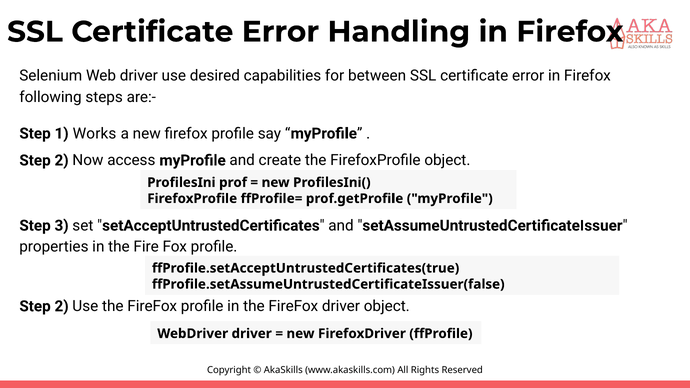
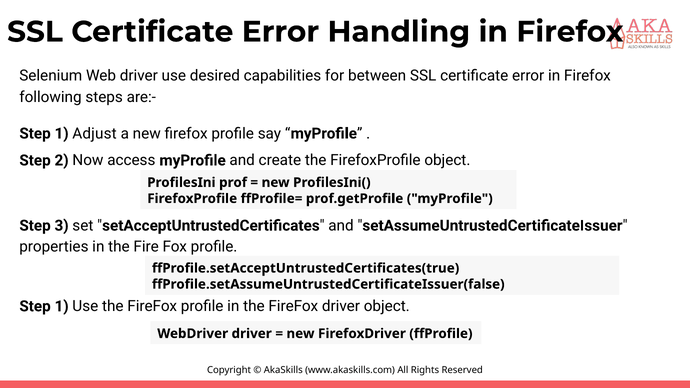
Works: Works -> Adjust
2 at (62, 306): 2 -> 1
